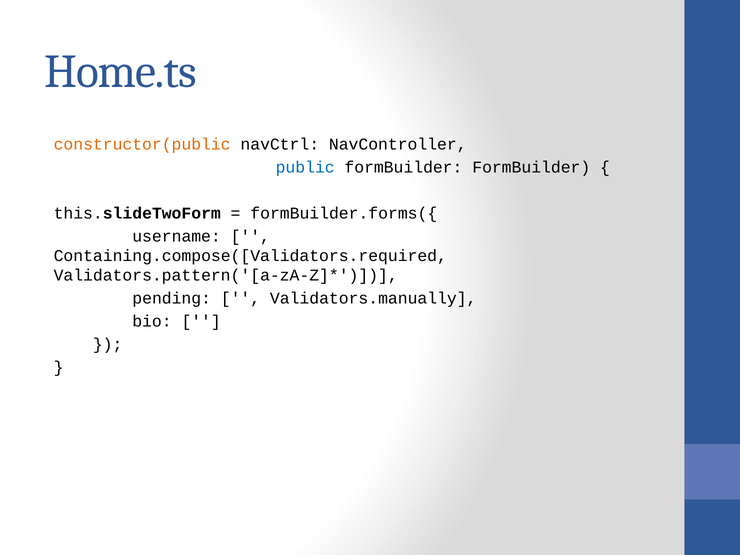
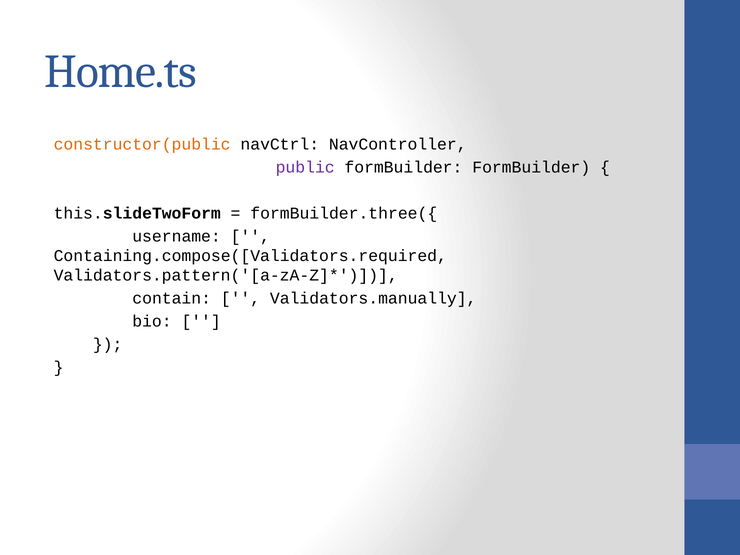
public colour: blue -> purple
formBuilder.forms({: formBuilder.forms({ -> formBuilder.three({
pending: pending -> contain
